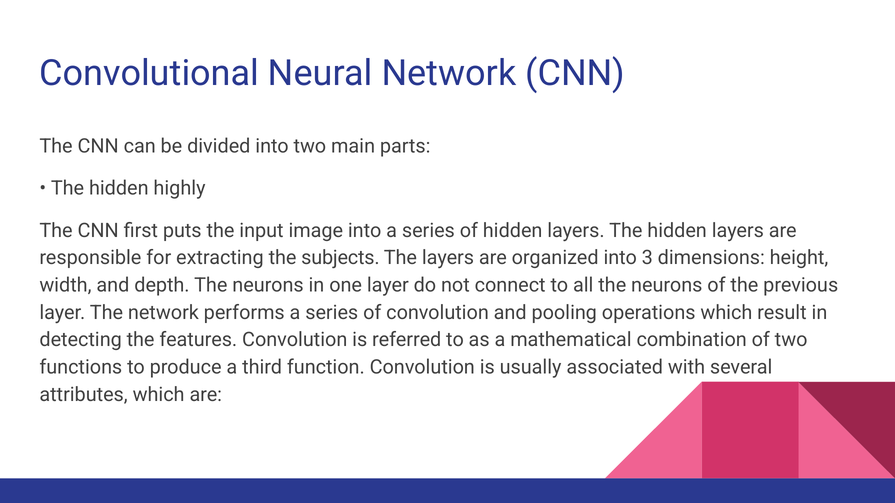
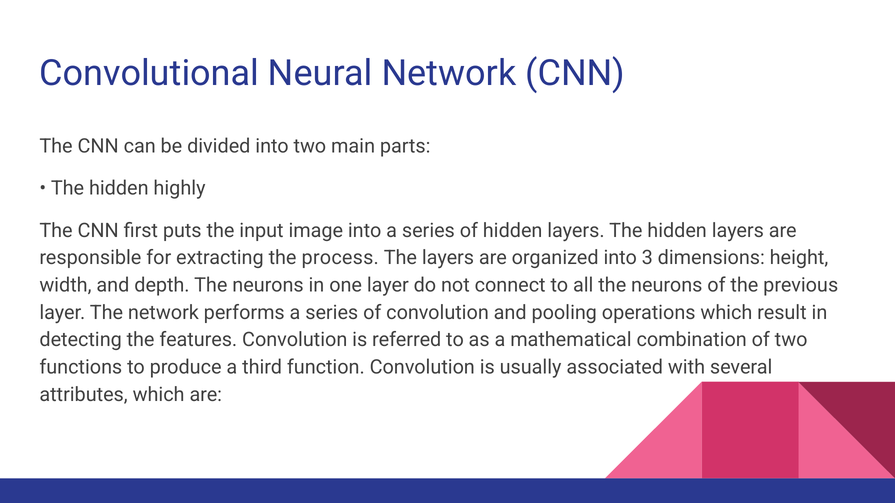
subjects: subjects -> process
